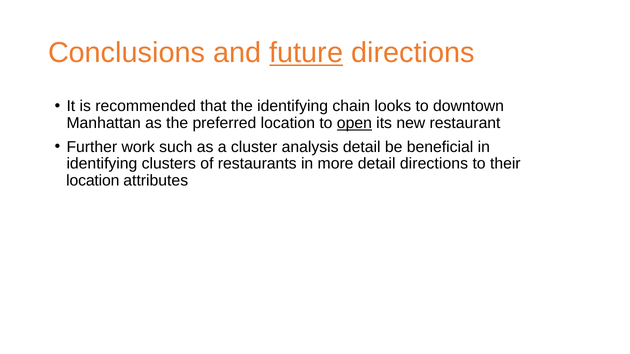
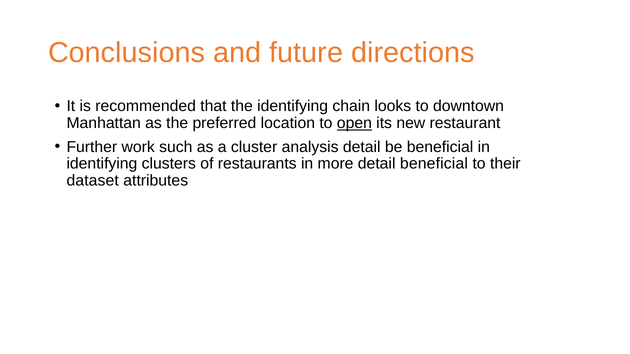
future underline: present -> none
detail directions: directions -> beneficial
location at (93, 181): location -> dataset
